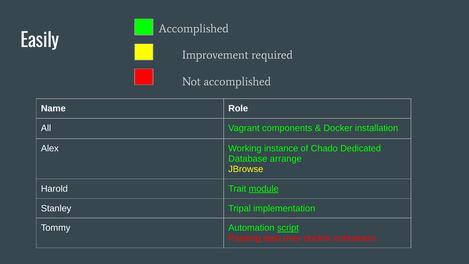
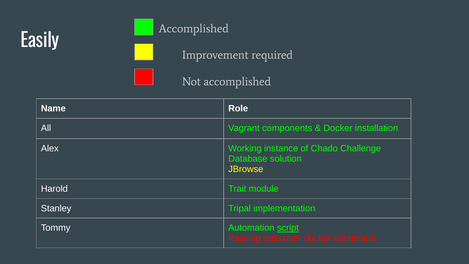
Dedicated: Dedicated -> Challenge
arrange: arrange -> solution
module underline: present -> none
